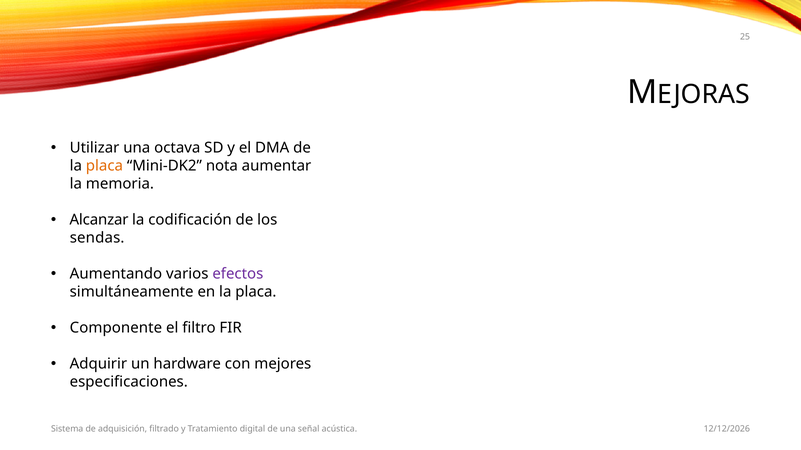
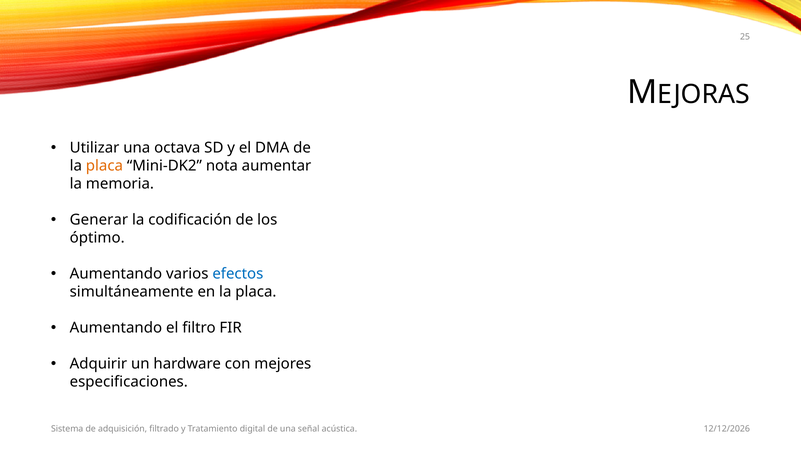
Alcanzar: Alcanzar -> Generar
sendas: sendas -> óptimo
efectos colour: purple -> blue
Componente at (116, 328): Componente -> Aumentando
